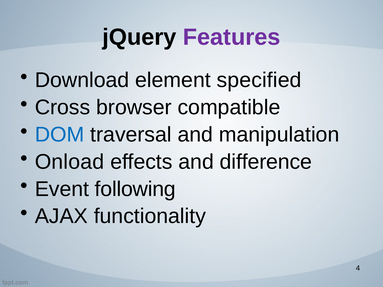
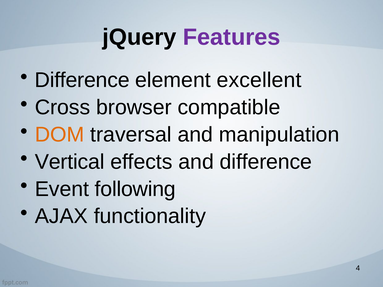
Download at (82, 80): Download -> Difference
specified: specified -> excellent
DOM colour: blue -> orange
Onload: Onload -> Vertical
